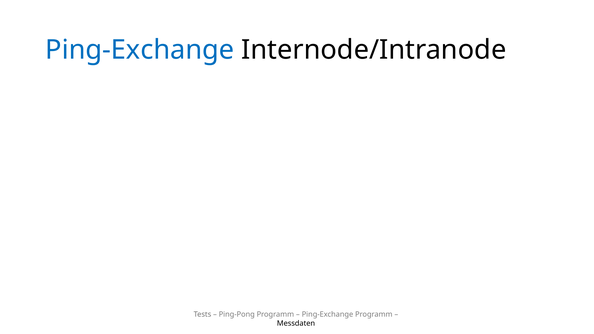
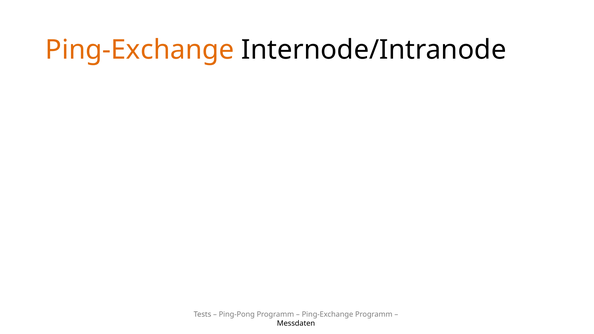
Ping-Exchange at (140, 50) colour: blue -> orange
